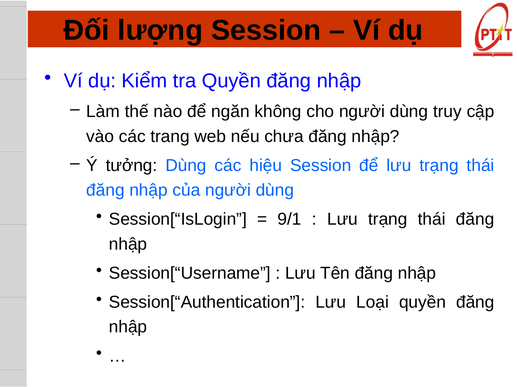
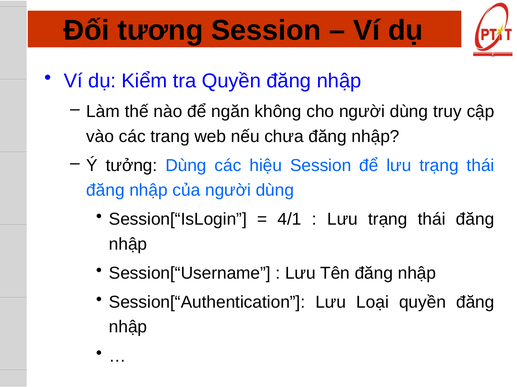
lượng: lượng -> tương
9/1: 9/1 -> 4/1
